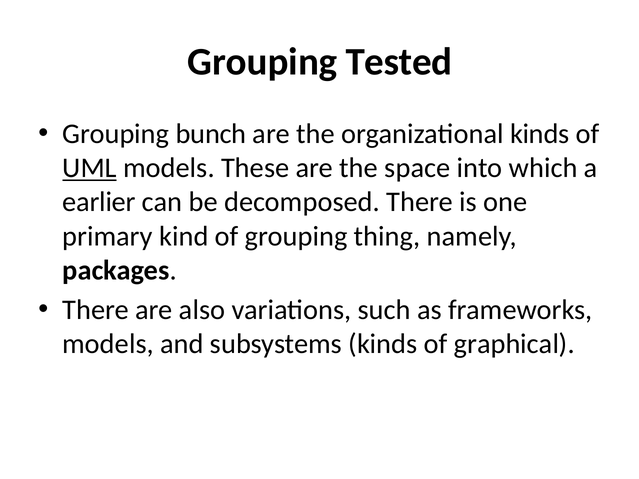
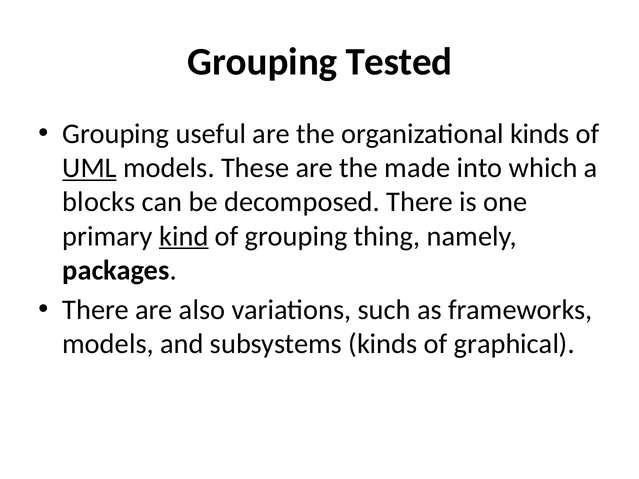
bunch: bunch -> useful
space: space -> made
earlier: earlier -> blocks
kind underline: none -> present
